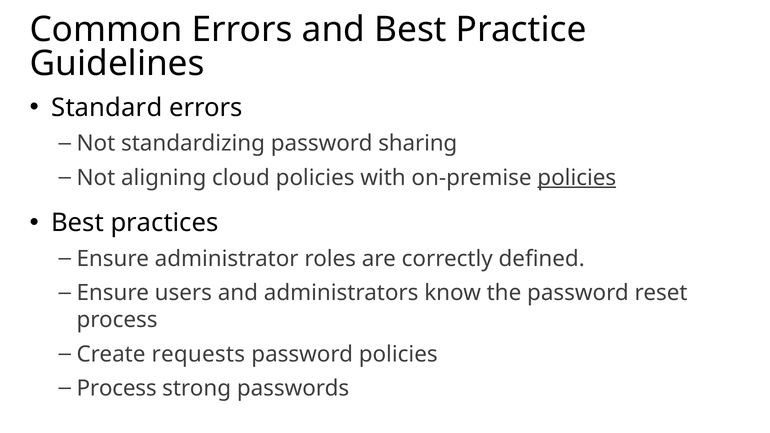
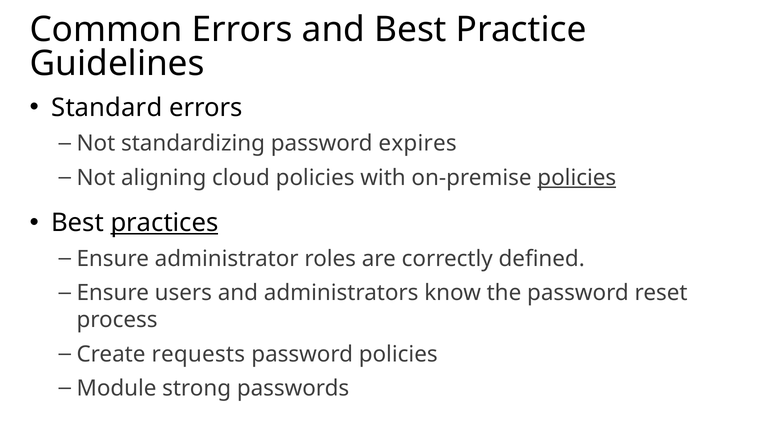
sharing: sharing -> expires
practices underline: none -> present
Process at (117, 388): Process -> Module
